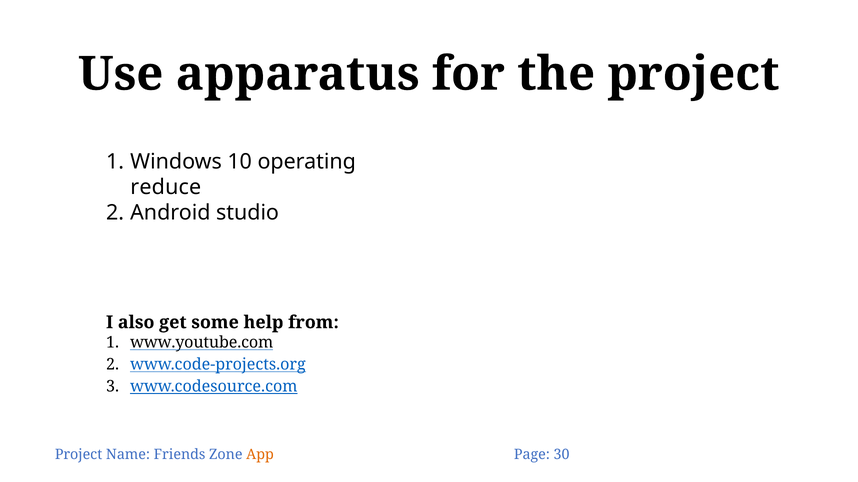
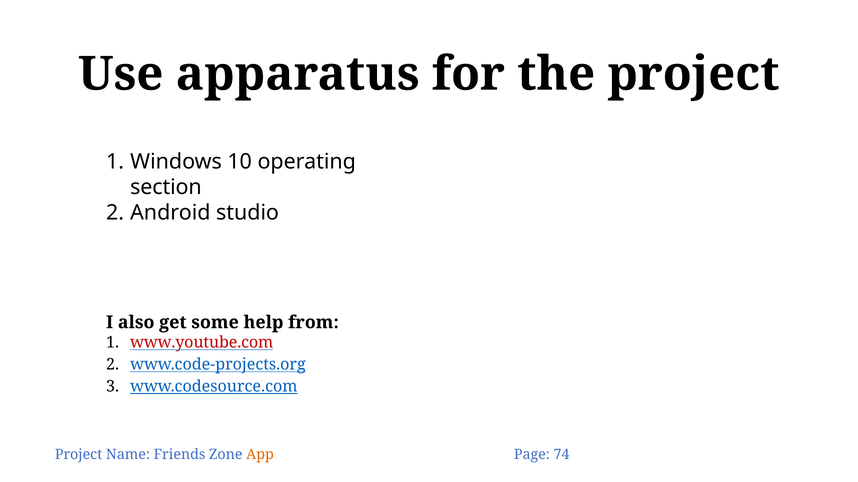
reduce: reduce -> section
www.youtube.com colour: black -> red
30: 30 -> 74
